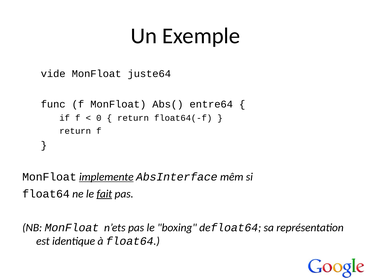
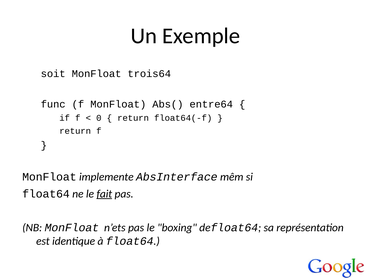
vide: vide -> soit
juste64: juste64 -> trois64
implemente underline: present -> none
